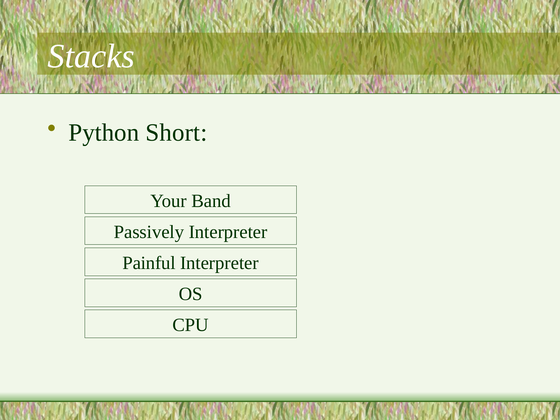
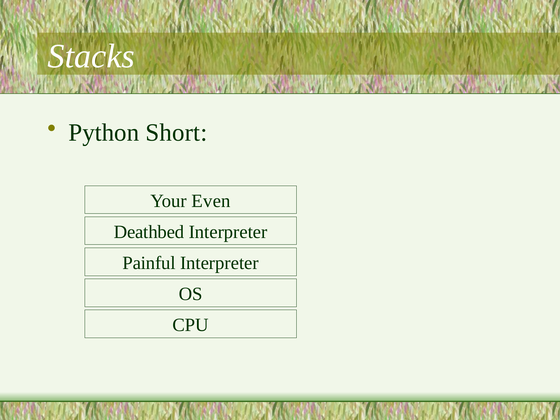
Band: Band -> Even
Passively: Passively -> Deathbed
